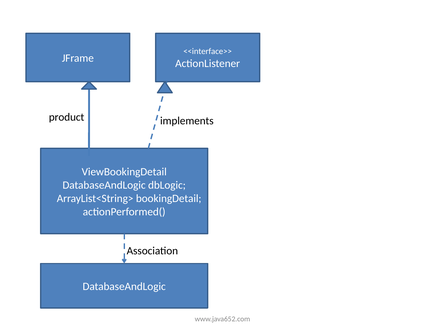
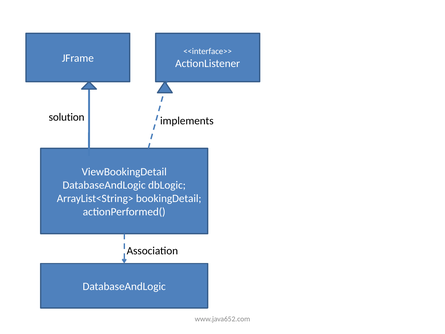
product: product -> solution
